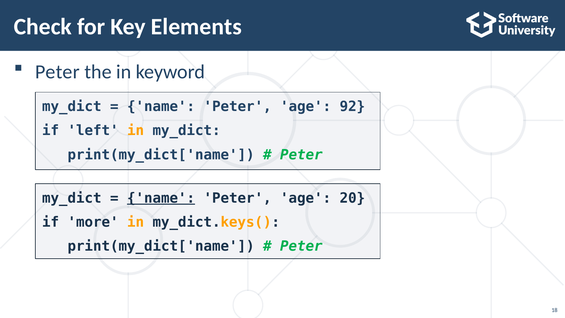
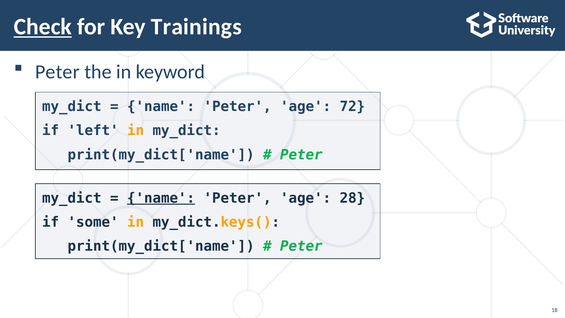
Check underline: none -> present
Elements: Elements -> Trainings
92: 92 -> 72
20: 20 -> 28
more: more -> some
